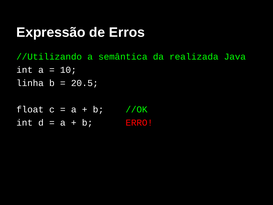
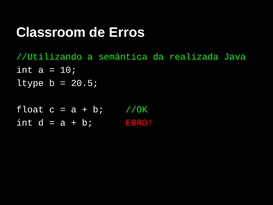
Expressão: Expressão -> Classroom
linha: linha -> ltype
